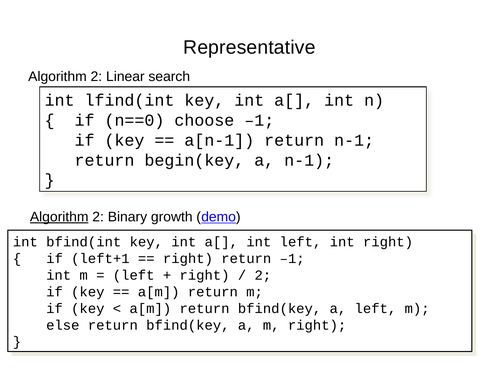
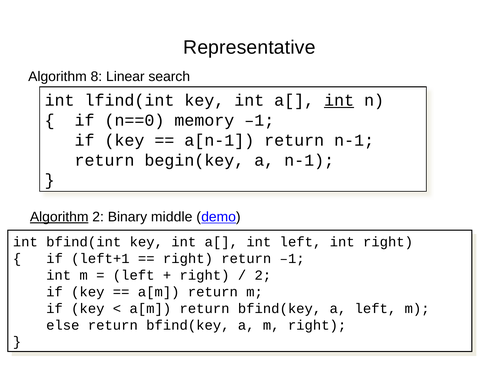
2 at (96, 77): 2 -> 8
int at (339, 100) underline: none -> present
choose: choose -> memory
growth: growth -> middle
